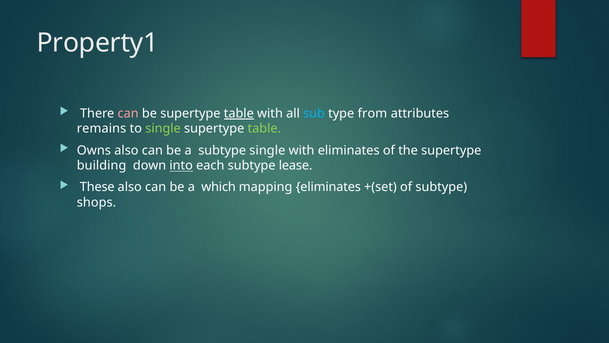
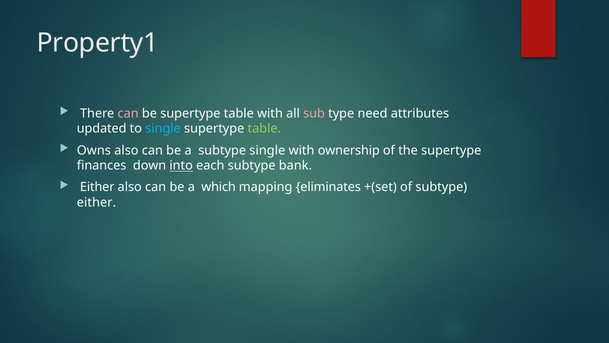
table at (239, 113) underline: present -> none
sub colour: light blue -> pink
from: from -> need
remains: remains -> updated
single at (163, 129) colour: light green -> light blue
with eliminates: eliminates -> ownership
building: building -> finances
lease: lease -> bank
These at (97, 187): These -> Either
shops at (96, 202): shops -> either
